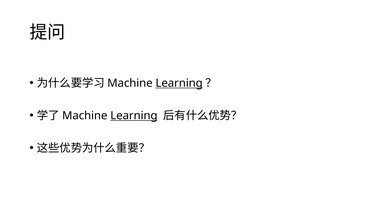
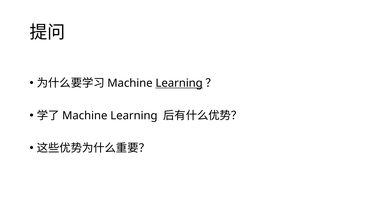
Learning at (134, 116) underline: present -> none
